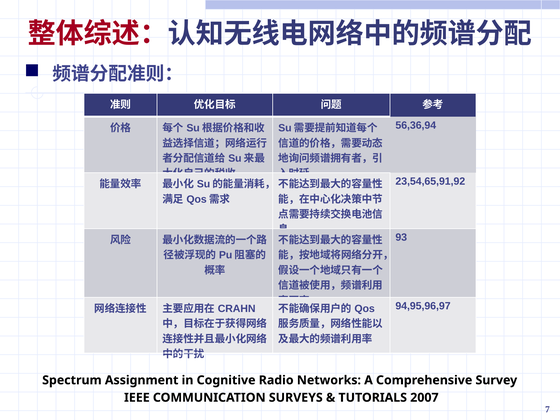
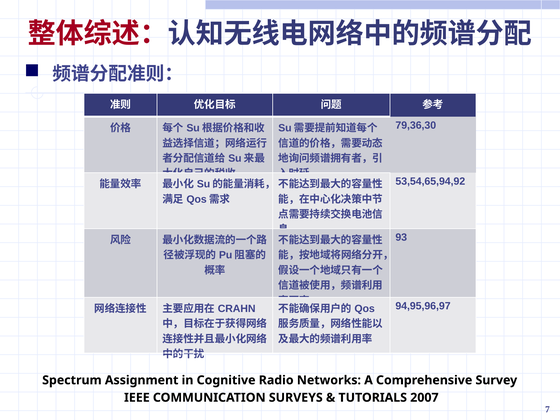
56,36,94: 56,36,94 -> 79,36,30
23,54,65,91,92: 23,54,65,91,92 -> 53,54,65,94,92
